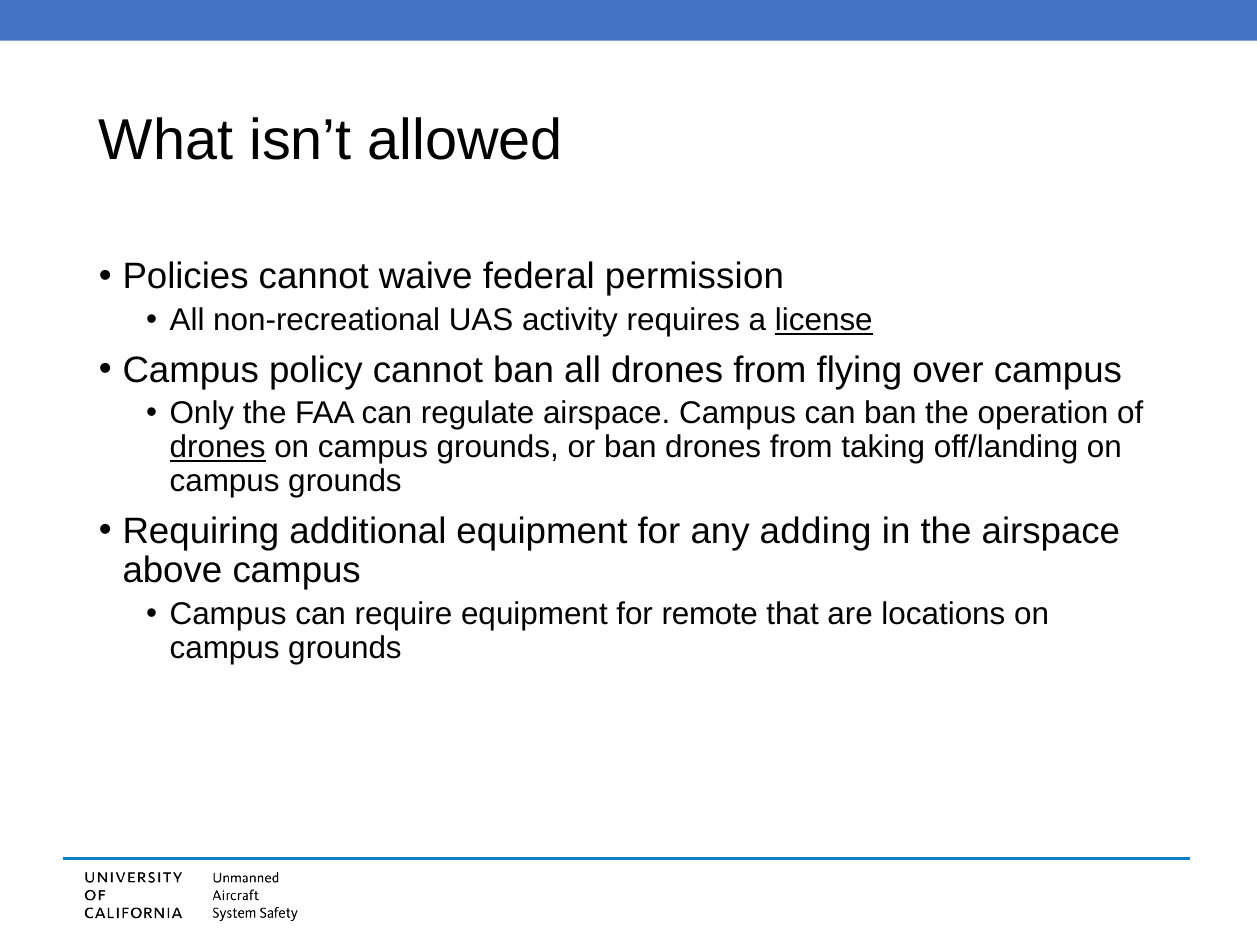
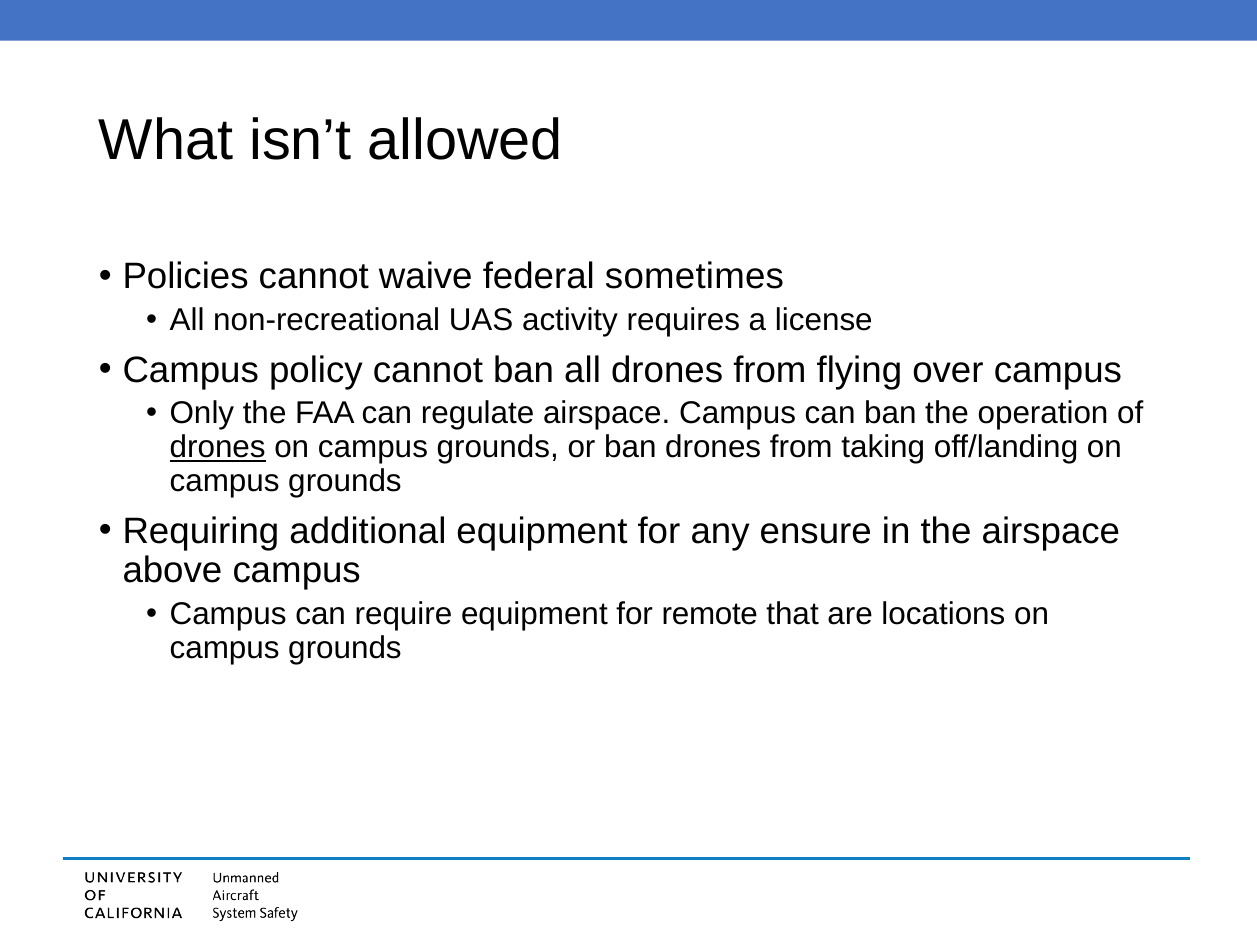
permission: permission -> sometimes
license underline: present -> none
adding: adding -> ensure
